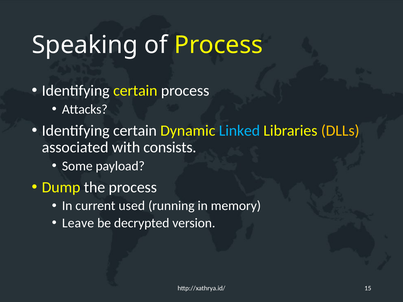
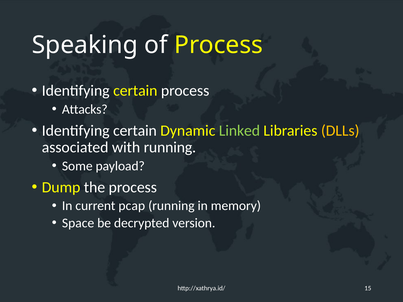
Linked colour: light blue -> light green
with consists: consists -> running
used: used -> pcap
Leave: Leave -> Space
